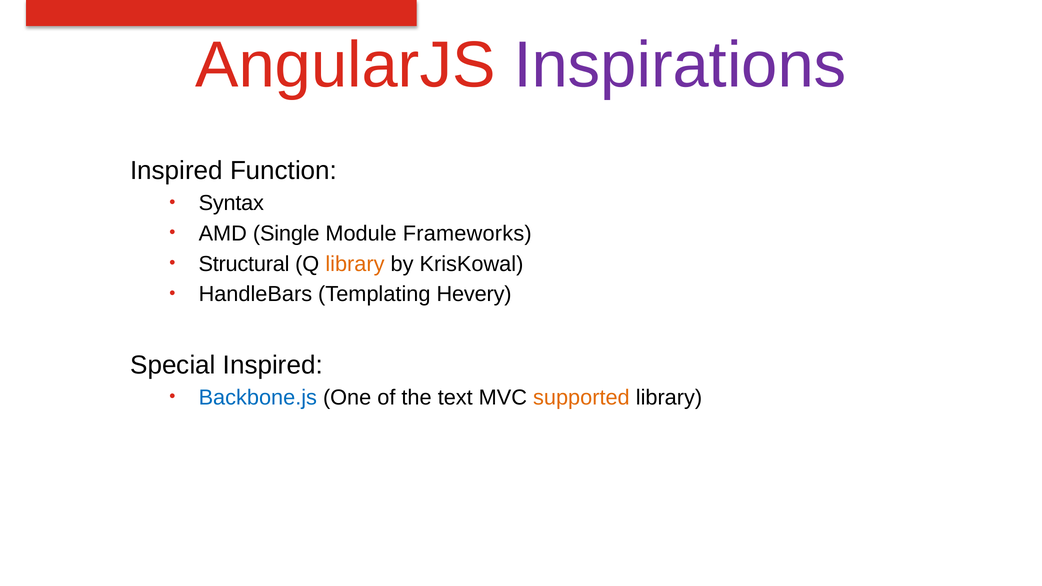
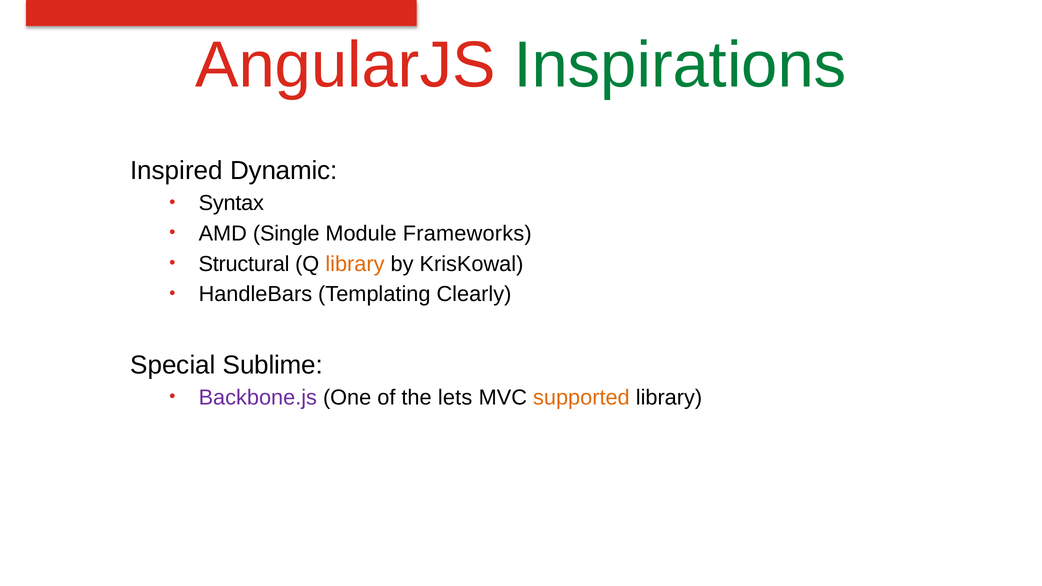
Inspirations colour: purple -> green
Function: Function -> Dynamic
Hevery: Hevery -> Clearly
Special Inspired: Inspired -> Sublime
Backbone.js colour: blue -> purple
text: text -> lets
